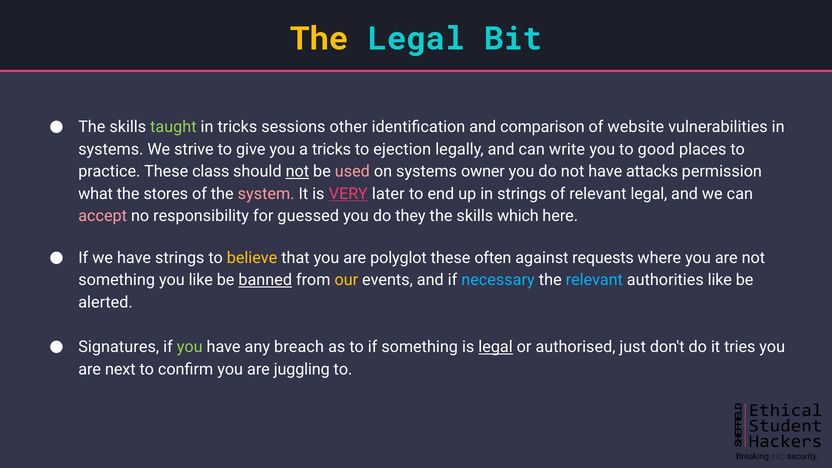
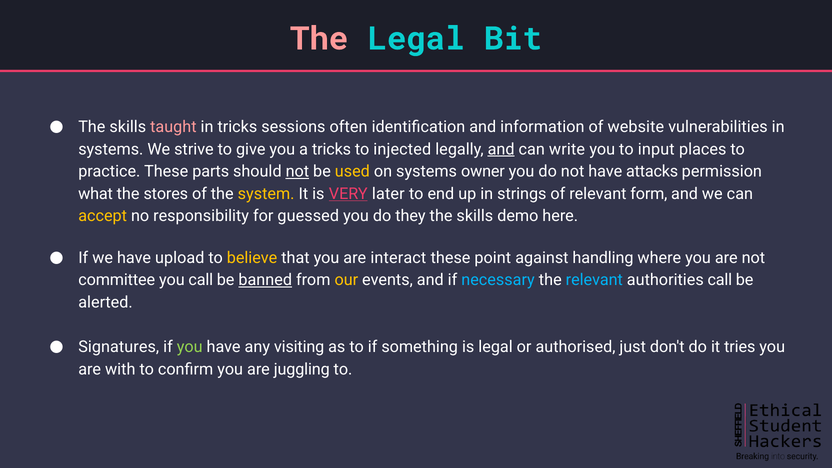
The at (319, 39) colour: yellow -> pink
taught colour: light green -> pink
other: other -> often
comparison: comparison -> information
ejection: ejection -> injected
and at (501, 149) underline: none -> present
good: good -> input
class: class -> parts
used colour: pink -> yellow
system colour: pink -> yellow
relevant legal: legal -> form
accept colour: pink -> yellow
which: which -> demo
have strings: strings -> upload
polyglot: polyglot -> interact
often: often -> point
requests: requests -> handling
something at (117, 280): something -> committee
you like: like -> call
authorities like: like -> call
breach: breach -> visiting
legal at (496, 347) underline: present -> none
next: next -> with
